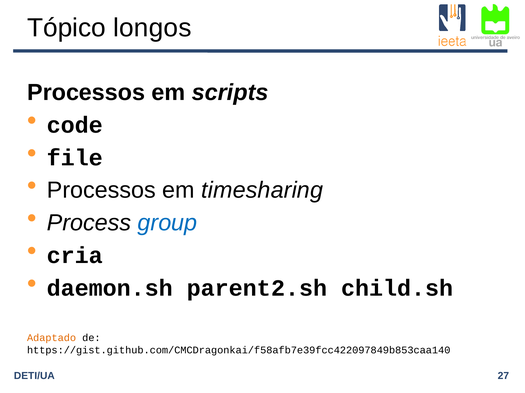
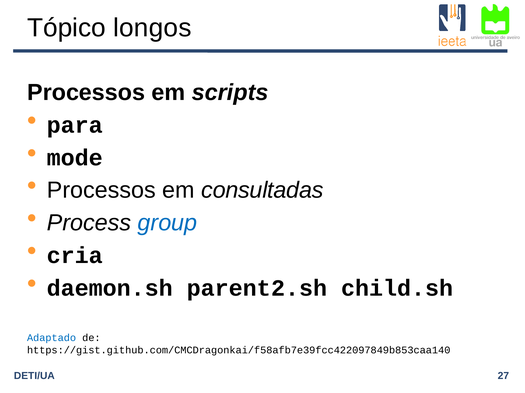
code: code -> para
file: file -> mode
timesharing: timesharing -> consultadas
Adaptado colour: orange -> blue
